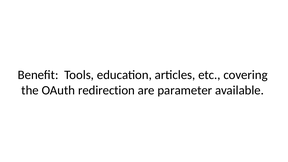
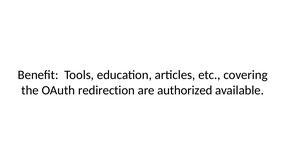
parameter: parameter -> authorized
